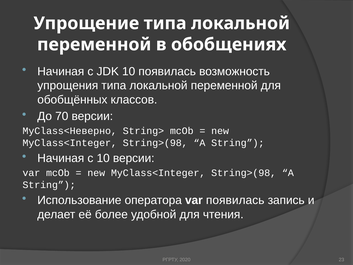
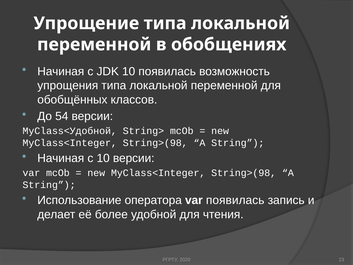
70: 70 -> 54
MyClass<Неверно: MyClass<Неверно -> MyClass<Удобной
